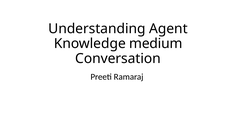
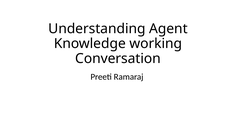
medium: medium -> working
